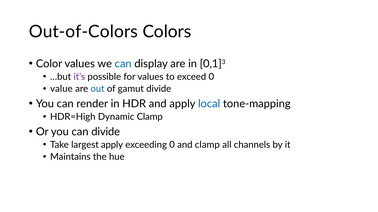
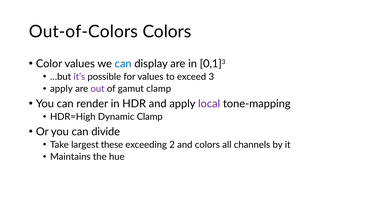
exceed 0: 0 -> 3
value at (61, 89): value -> apply
out colour: blue -> purple
gamut divide: divide -> clamp
local colour: blue -> purple
largest apply: apply -> these
exceeding 0: 0 -> 2
and clamp: clamp -> colors
